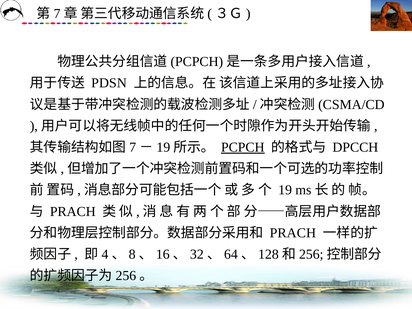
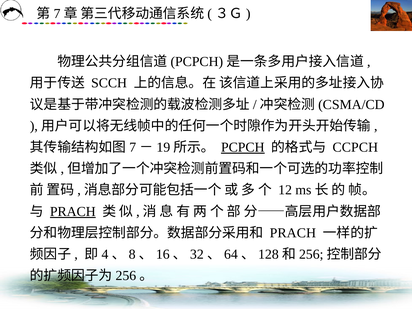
PDSN: PDSN -> SCCH
DPCCH: DPCCH -> CCPCH
19: 19 -> 12
PRACH at (73, 212) underline: none -> present
